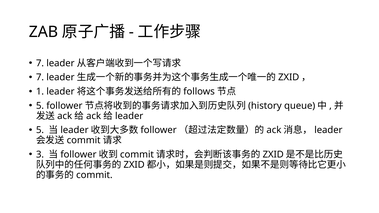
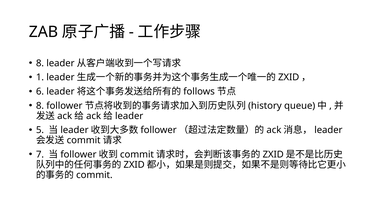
7 at (40, 63): 7 -> 8
7 at (40, 77): 7 -> 1
1: 1 -> 6
5 at (40, 106): 5 -> 8
3: 3 -> 7
